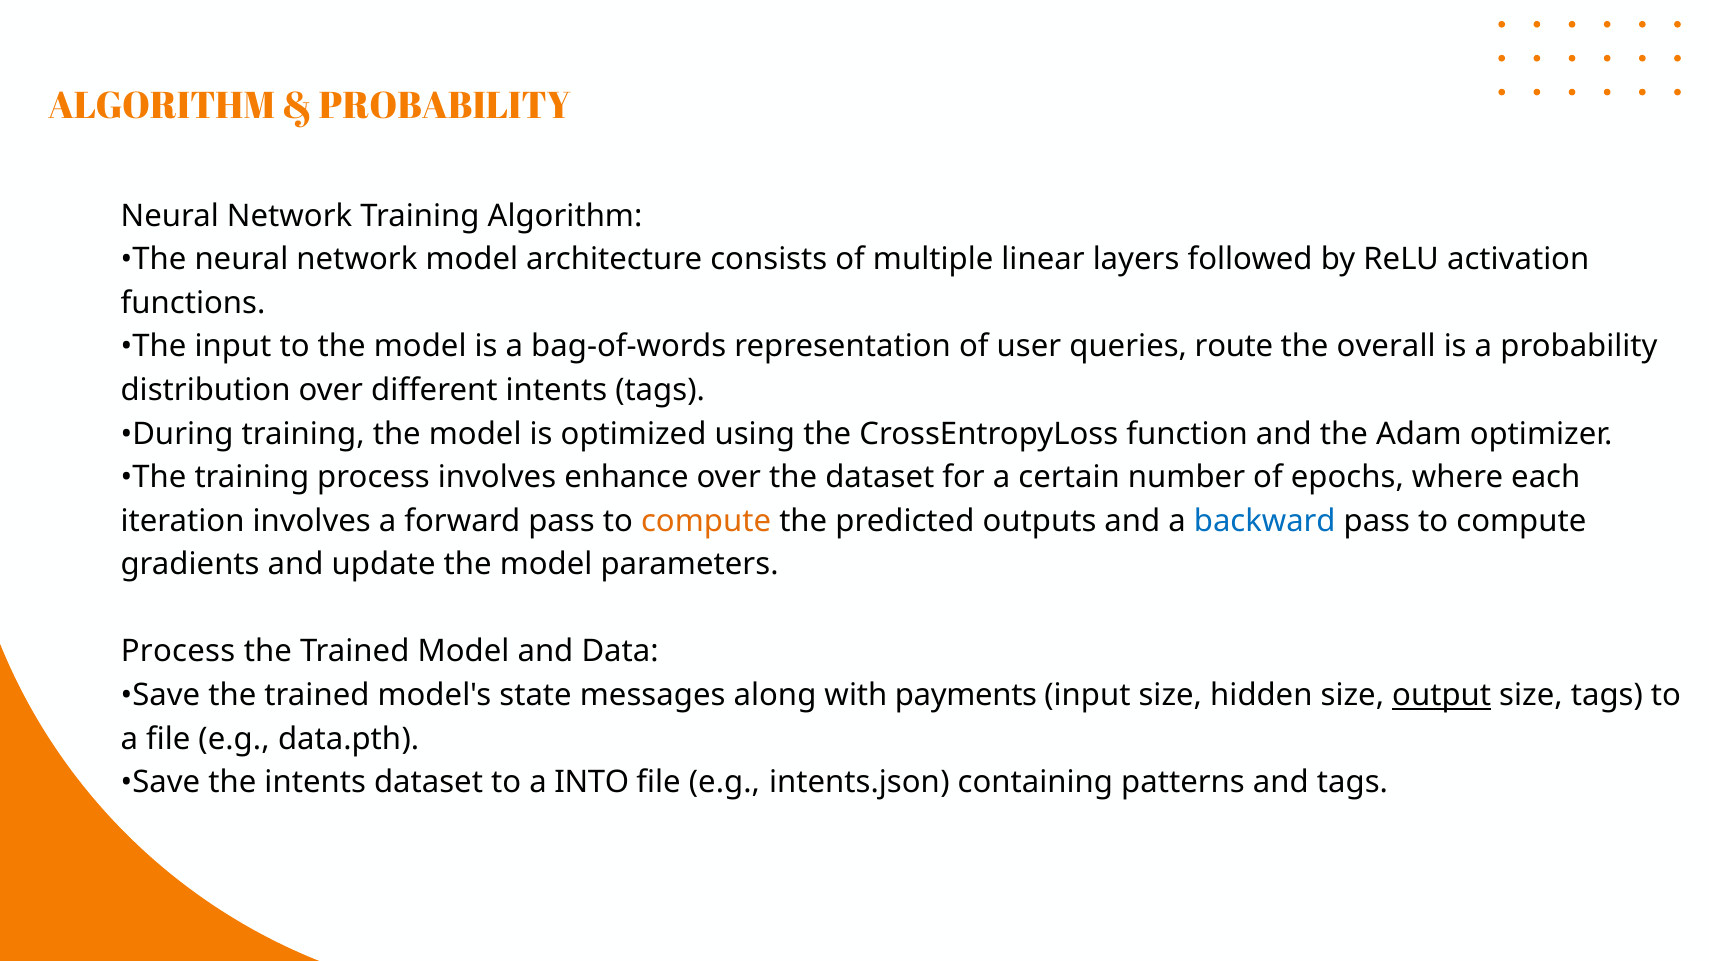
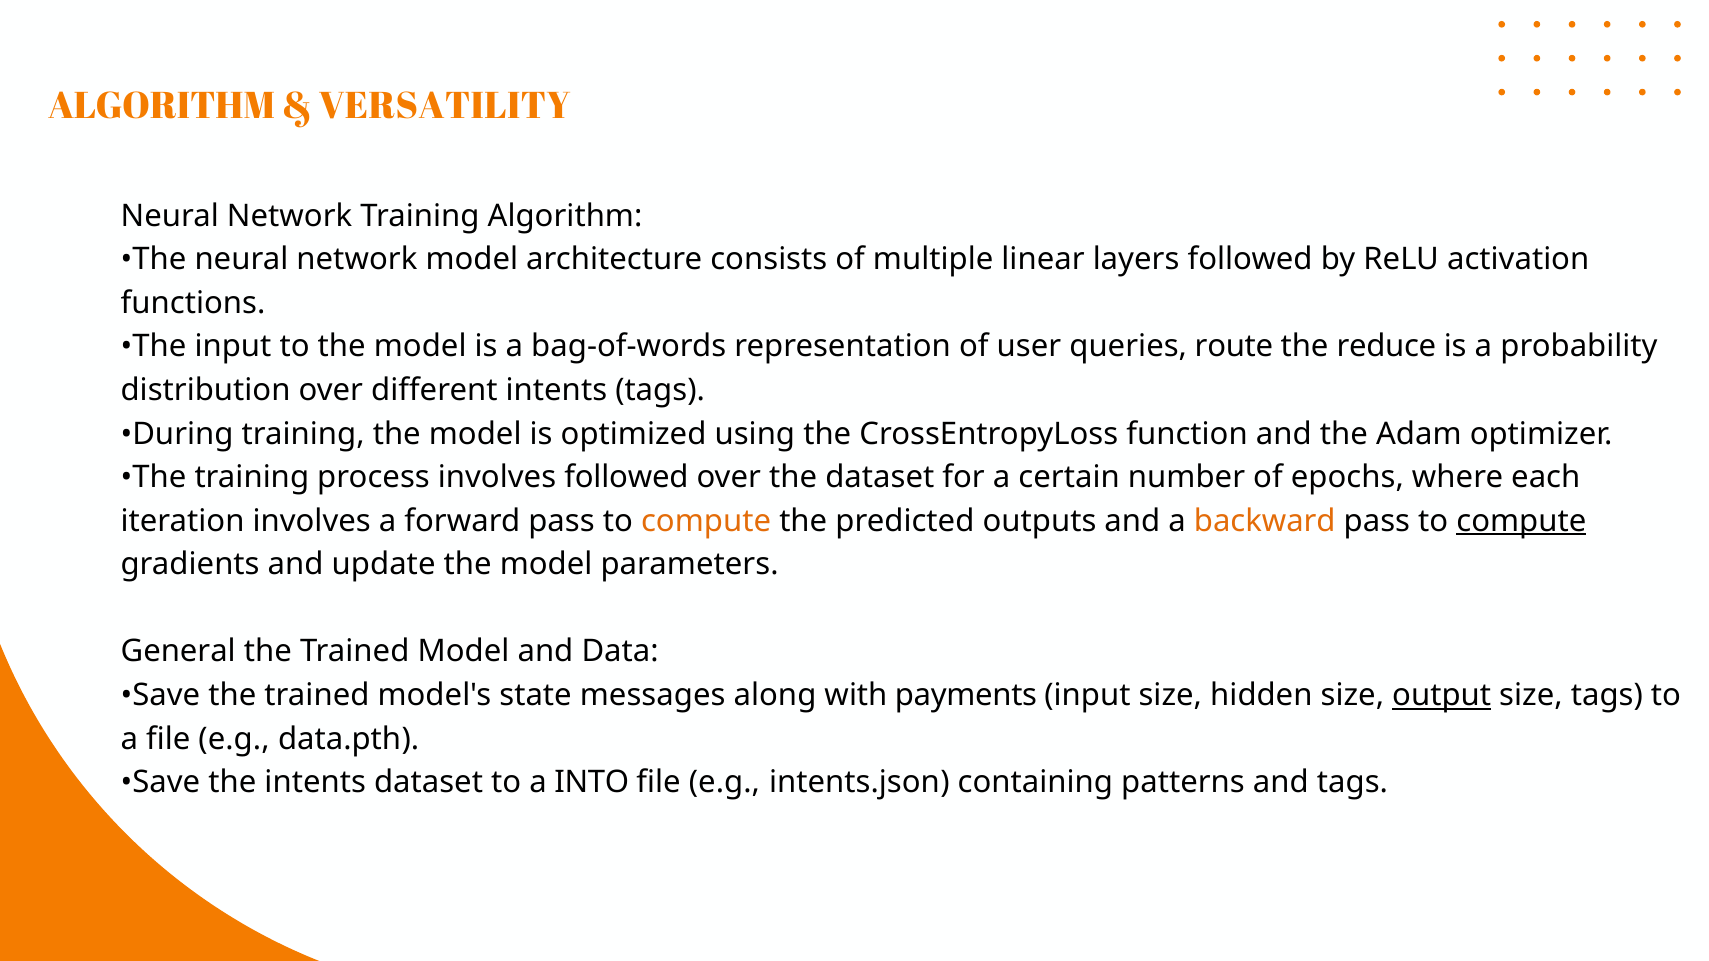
PROBABILITY at (445, 106): PROBABILITY -> VERSATILITY
overall: overall -> reduce
involves enhance: enhance -> followed
backward colour: blue -> orange
compute at (1521, 521) underline: none -> present
Process at (178, 652): Process -> General
